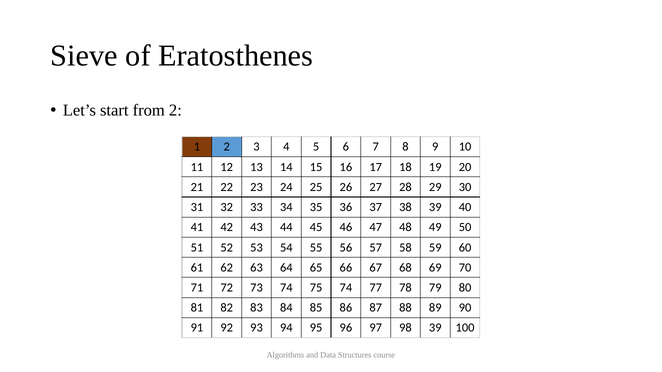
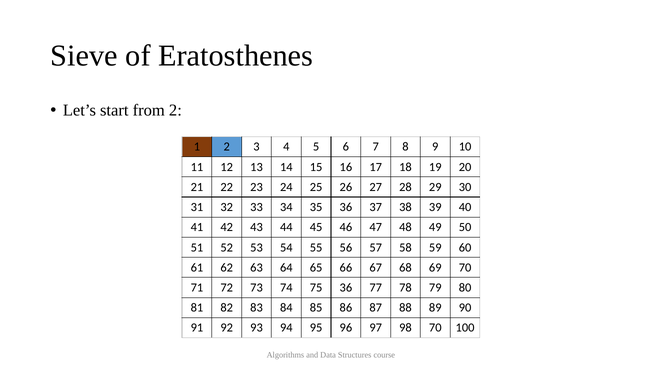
75 74: 74 -> 36
98 39: 39 -> 70
